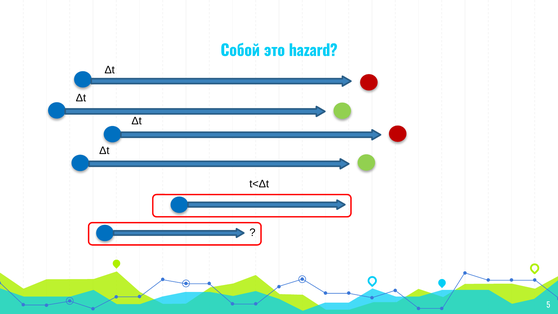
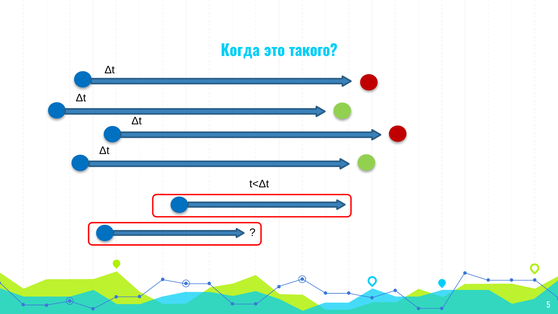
Собой: Собой -> Когда
hazard: hazard -> такого
